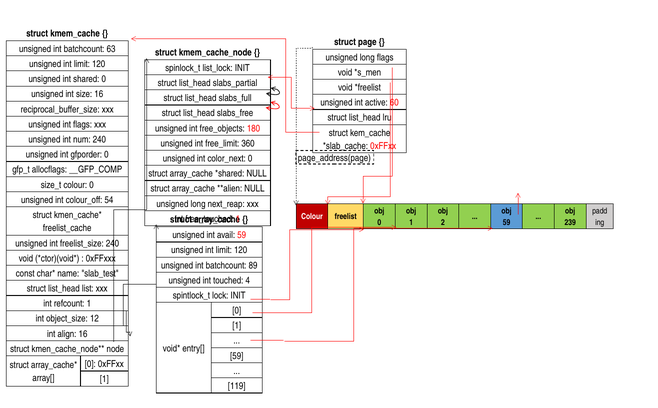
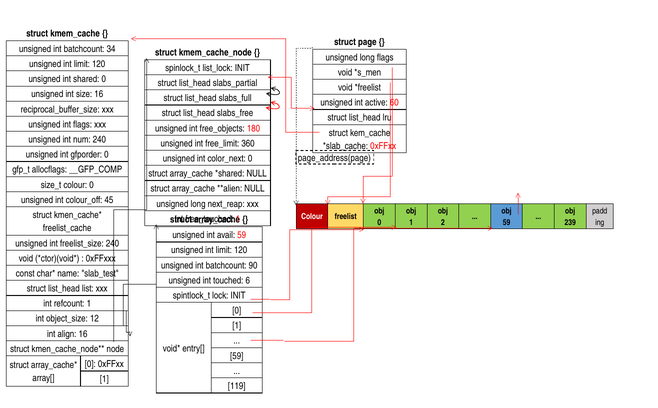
63: 63 -> 34
54: 54 -> 45
89: 89 -> 90
4: 4 -> 6
